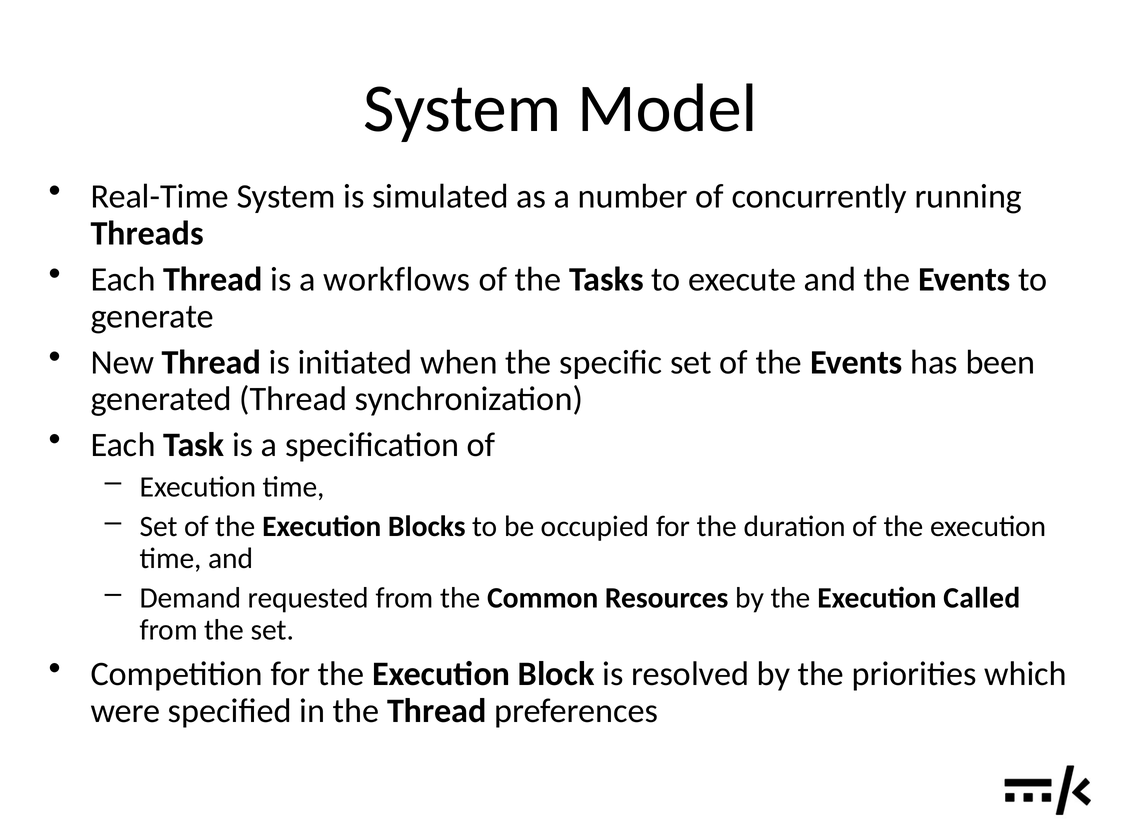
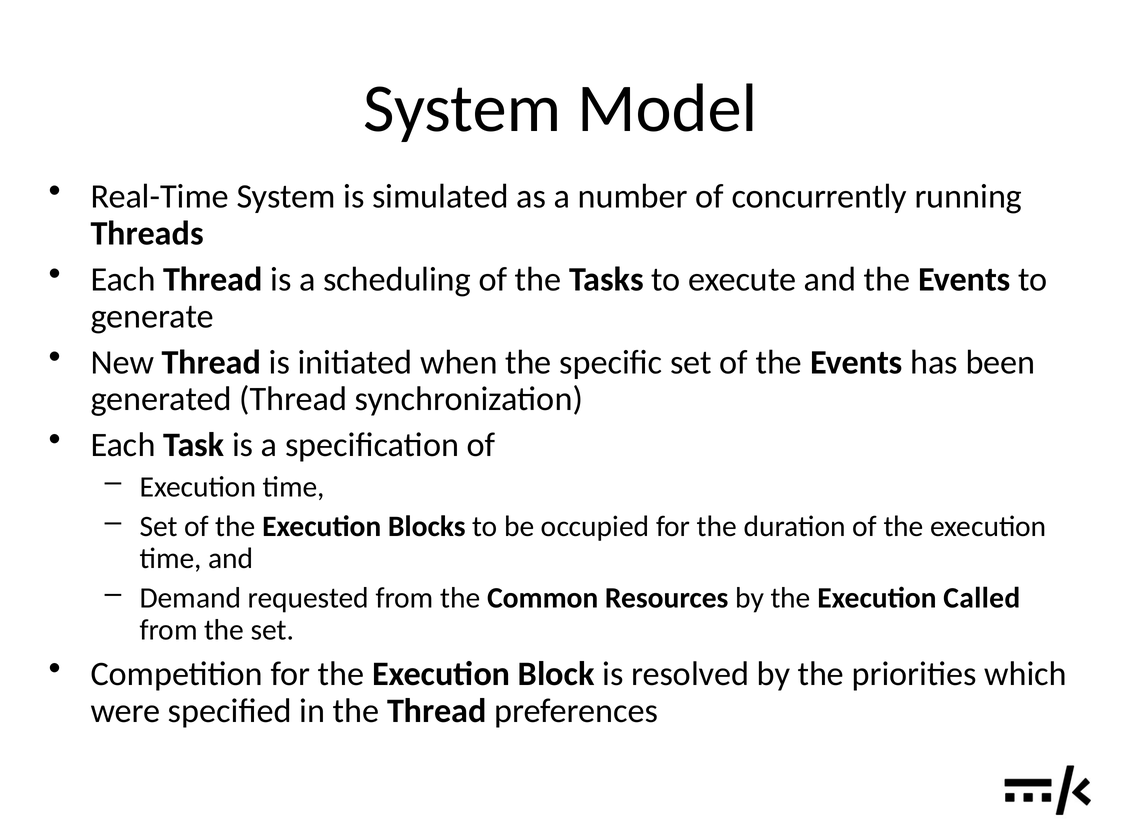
workflows: workflows -> scheduling
